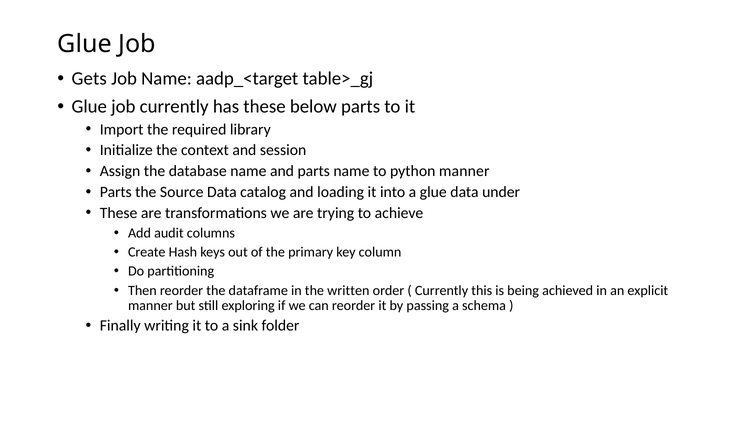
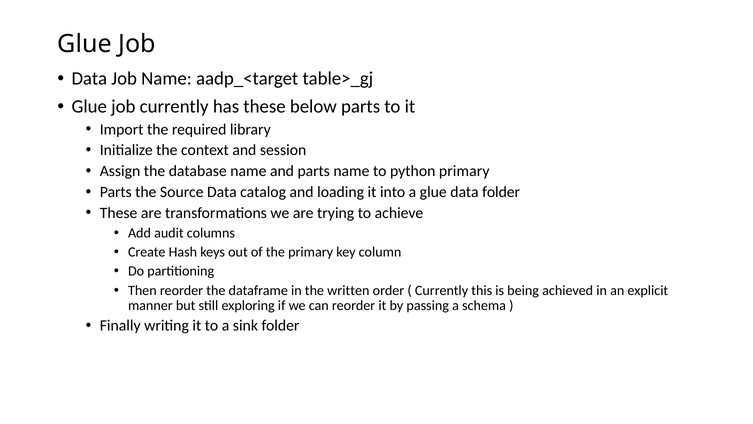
Gets at (89, 78): Gets -> Data
python manner: manner -> primary
data under: under -> folder
